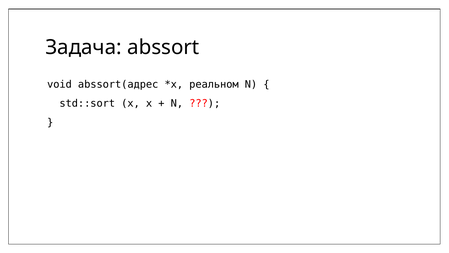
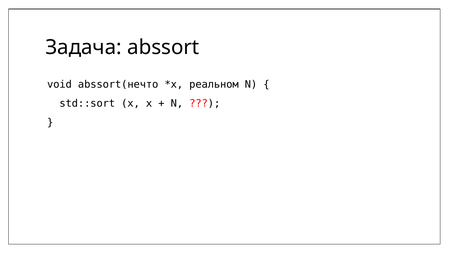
abssort(адрес: abssort(адрес -> abssort(нечто
